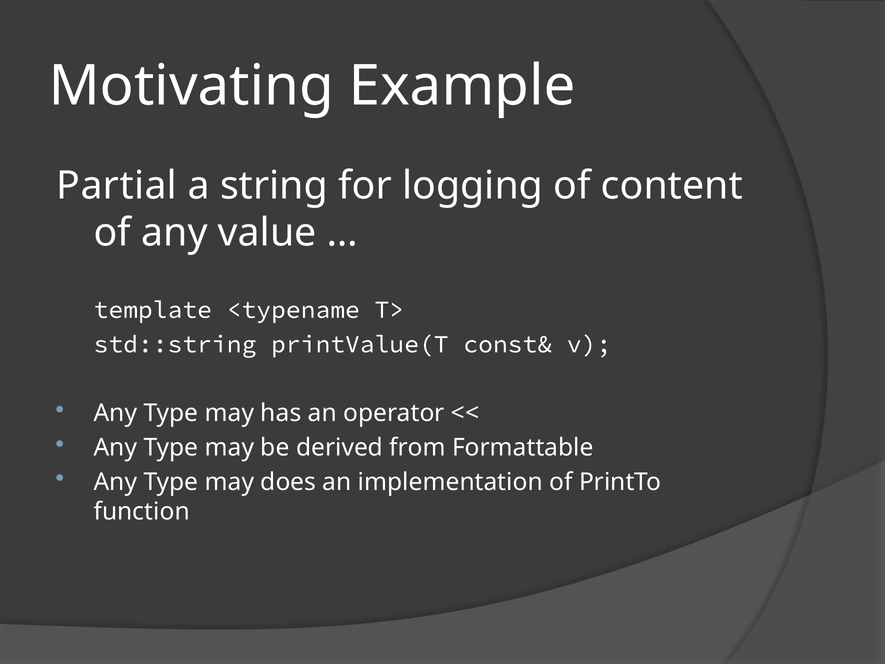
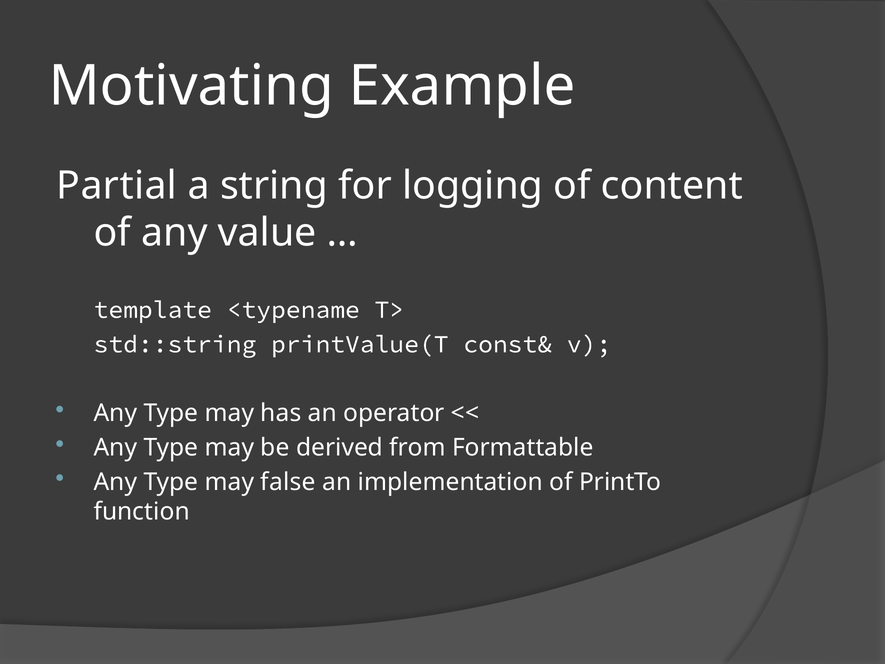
does: does -> false
